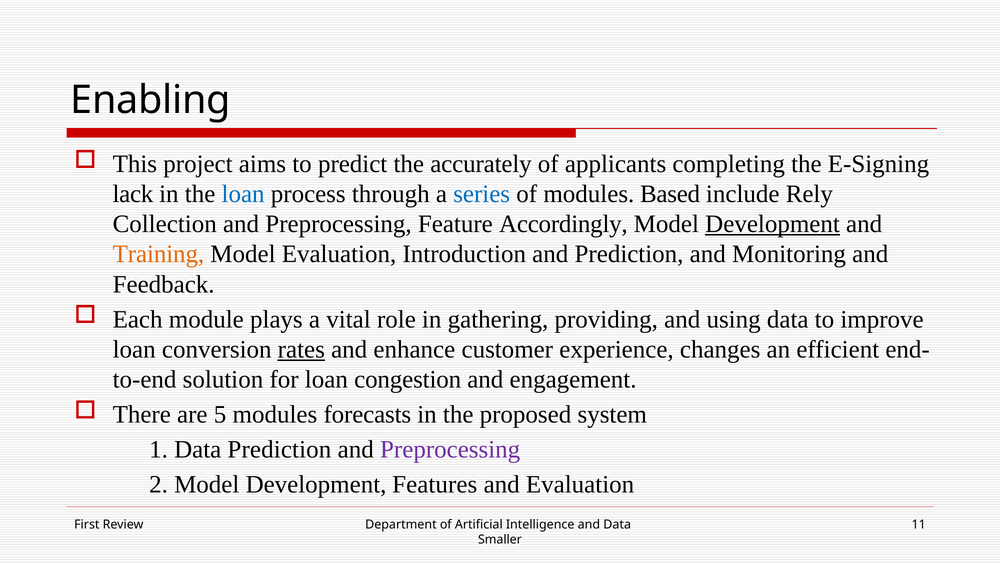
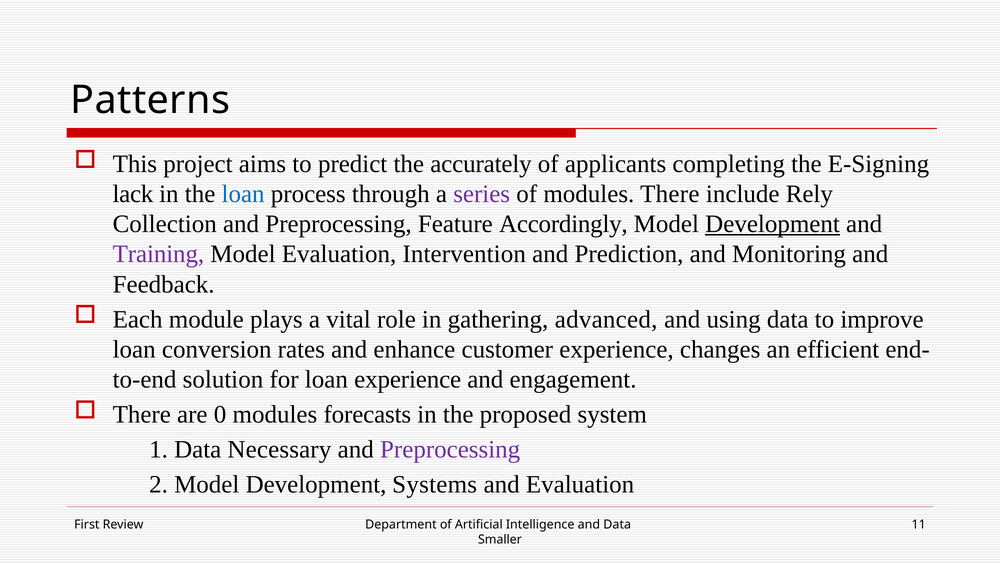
Enabling: Enabling -> Patterns
series colour: blue -> purple
modules Based: Based -> There
Training colour: orange -> purple
Introduction: Introduction -> Intervention
providing: providing -> advanced
rates underline: present -> none
loan congestion: congestion -> experience
5: 5 -> 0
Data Prediction: Prediction -> Necessary
Features: Features -> Systems
